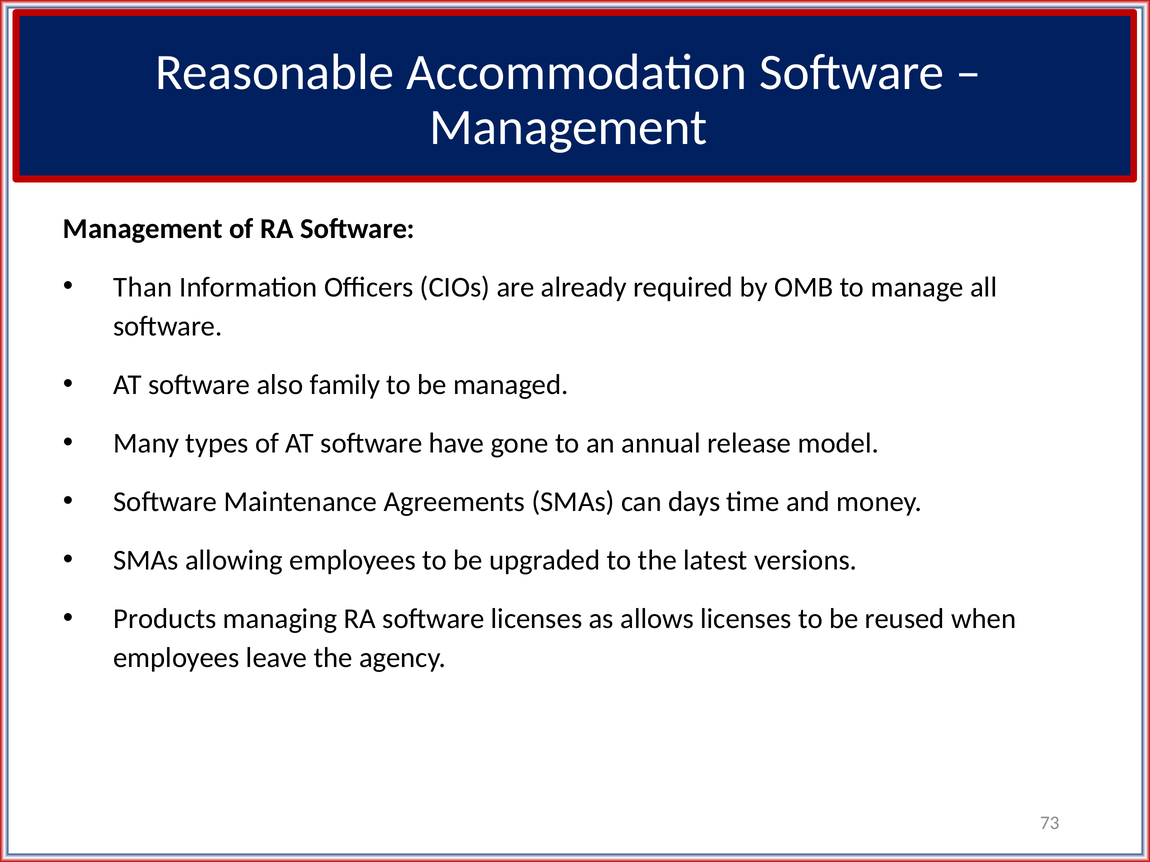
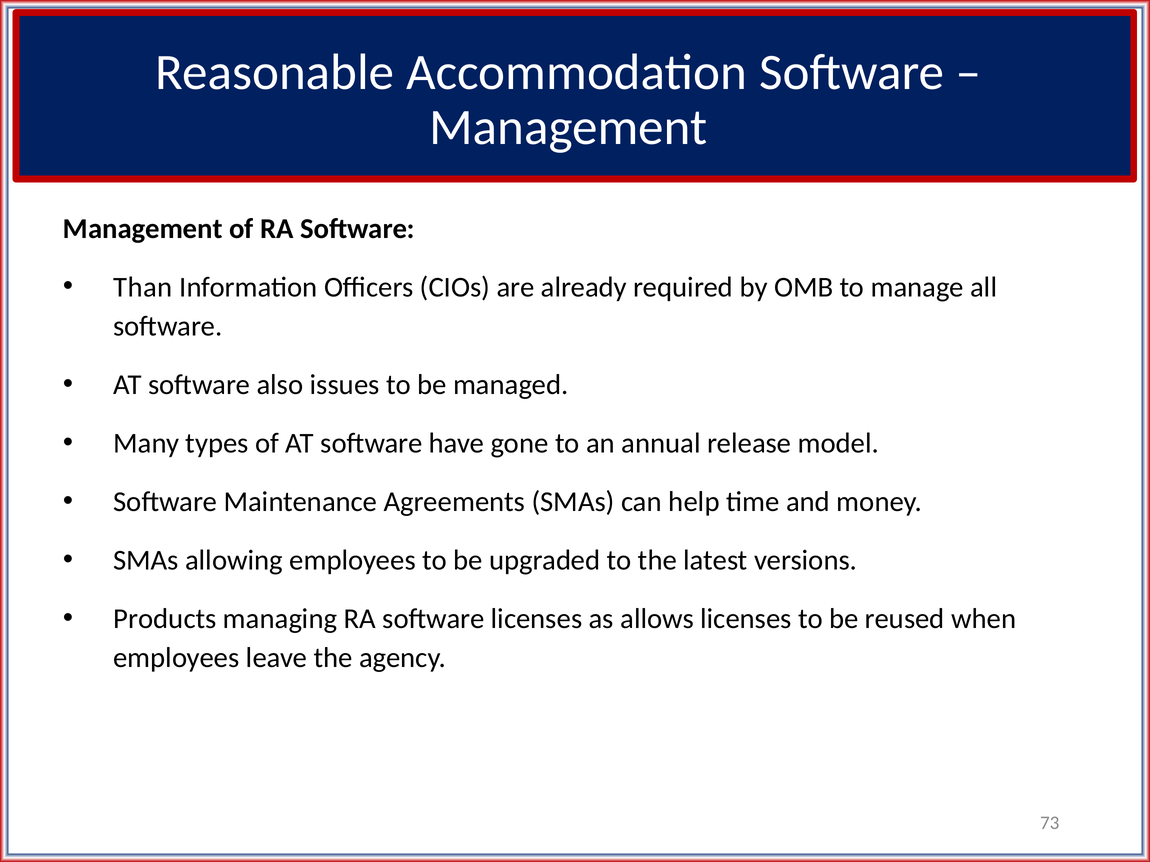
family: family -> issues
days: days -> help
